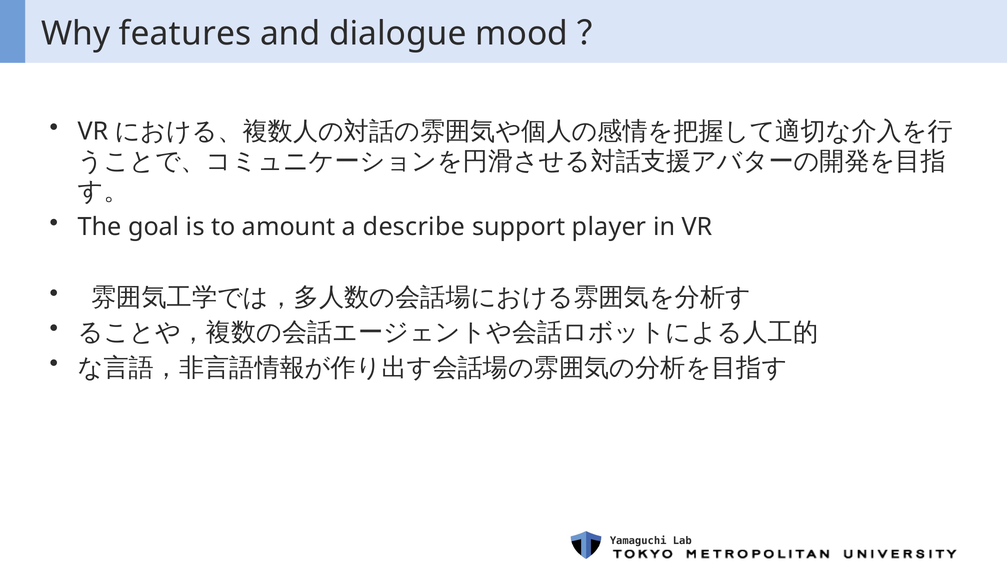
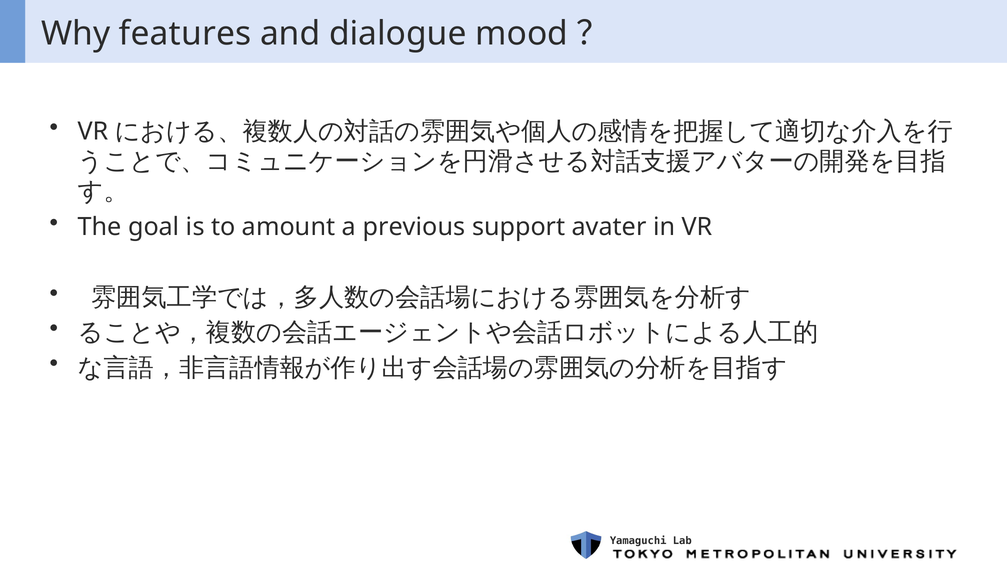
describe: describe -> previous
player: player -> avater
